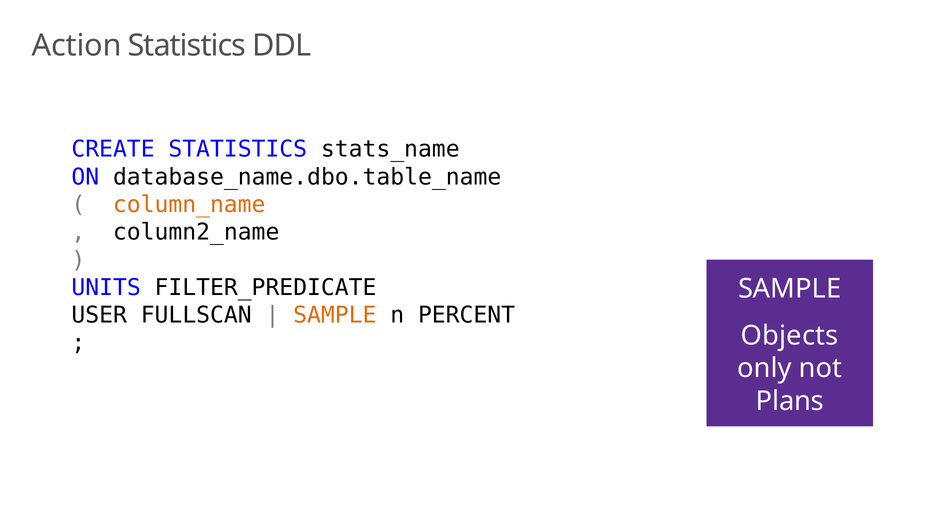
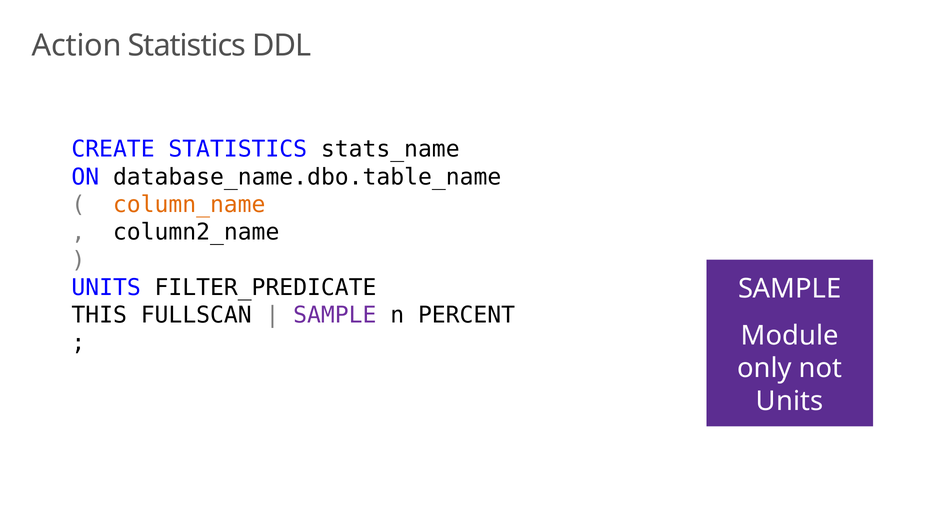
USER: USER -> THIS
SAMPLE at (335, 315) colour: orange -> purple
Objects: Objects -> Module
Plans at (790, 401): Plans -> Units
